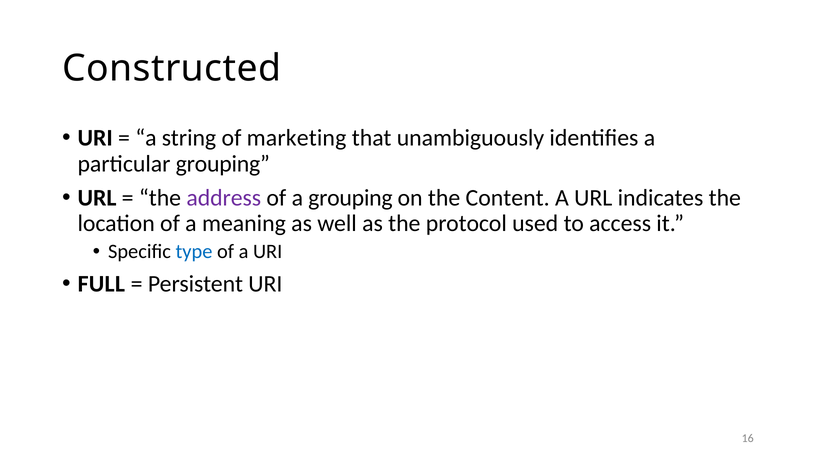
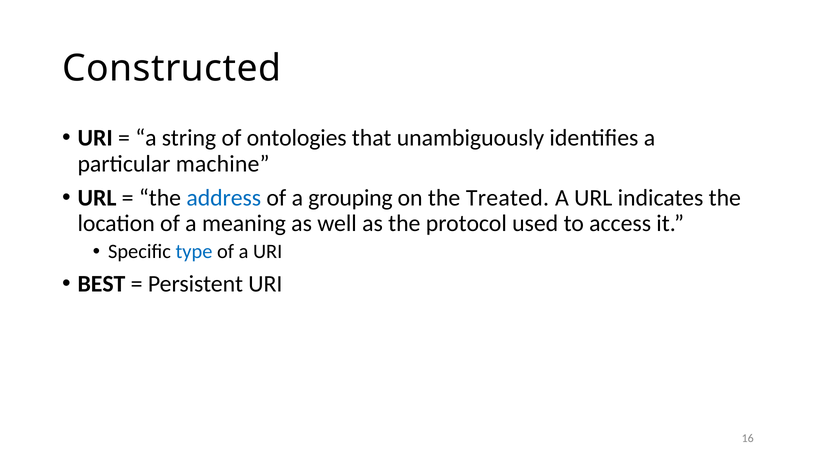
marketing: marketing -> ontologies
particular grouping: grouping -> machine
address colour: purple -> blue
Content: Content -> Treated
FULL: FULL -> BEST
